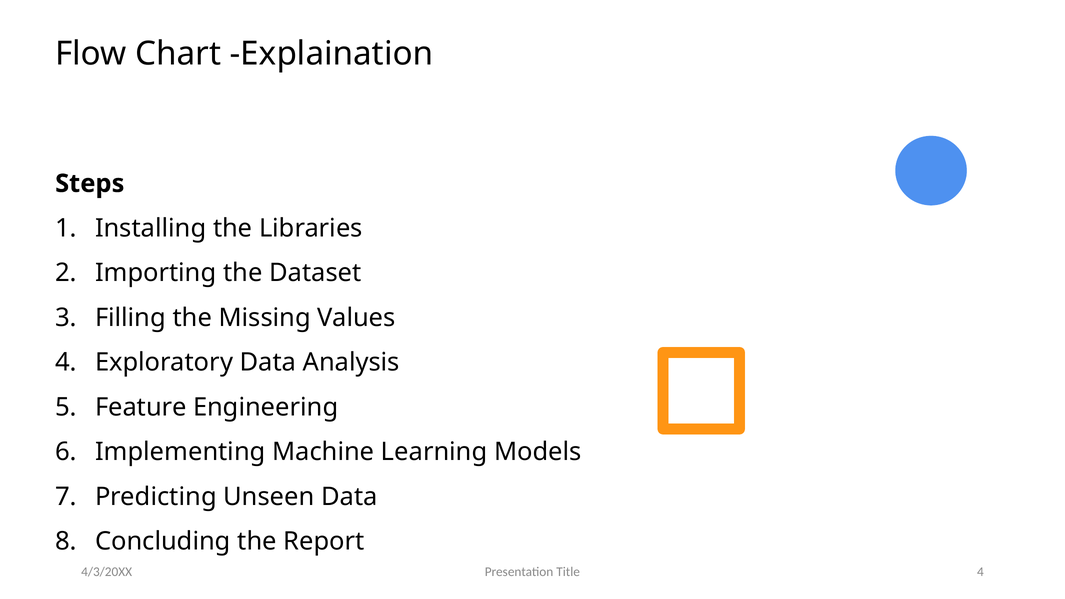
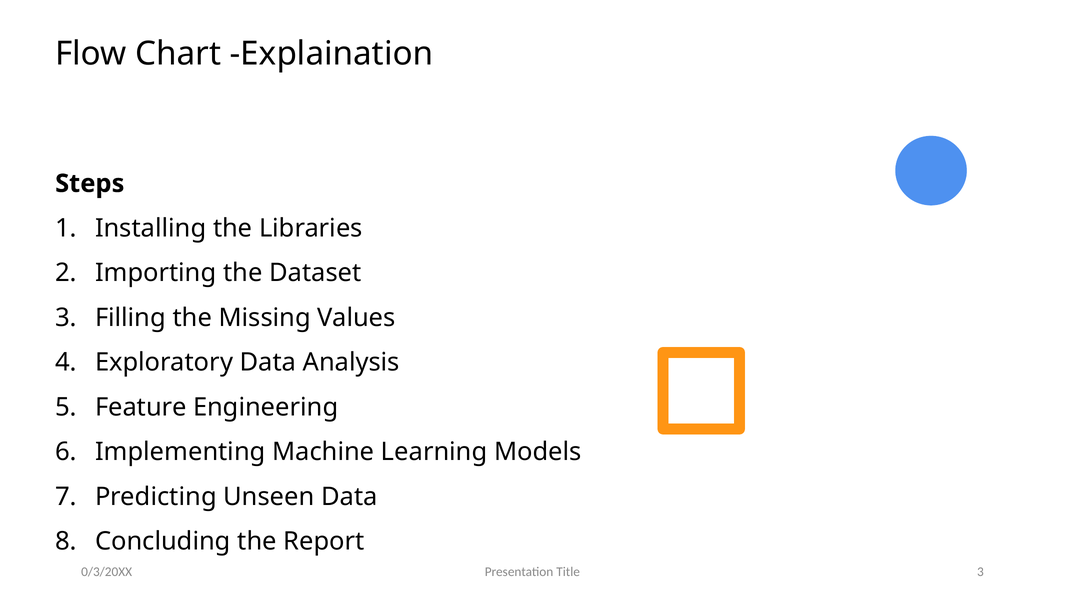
4/3/20XX: 4/3/20XX -> 0/3/20XX
Title 4: 4 -> 3
